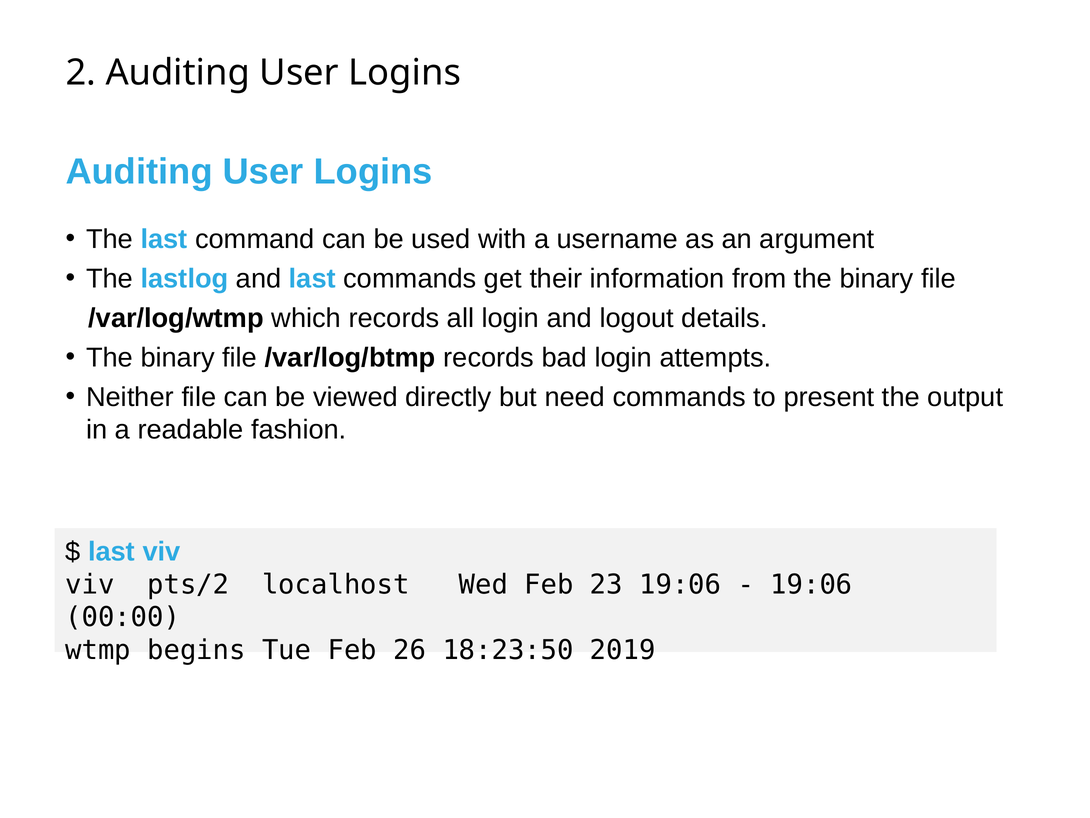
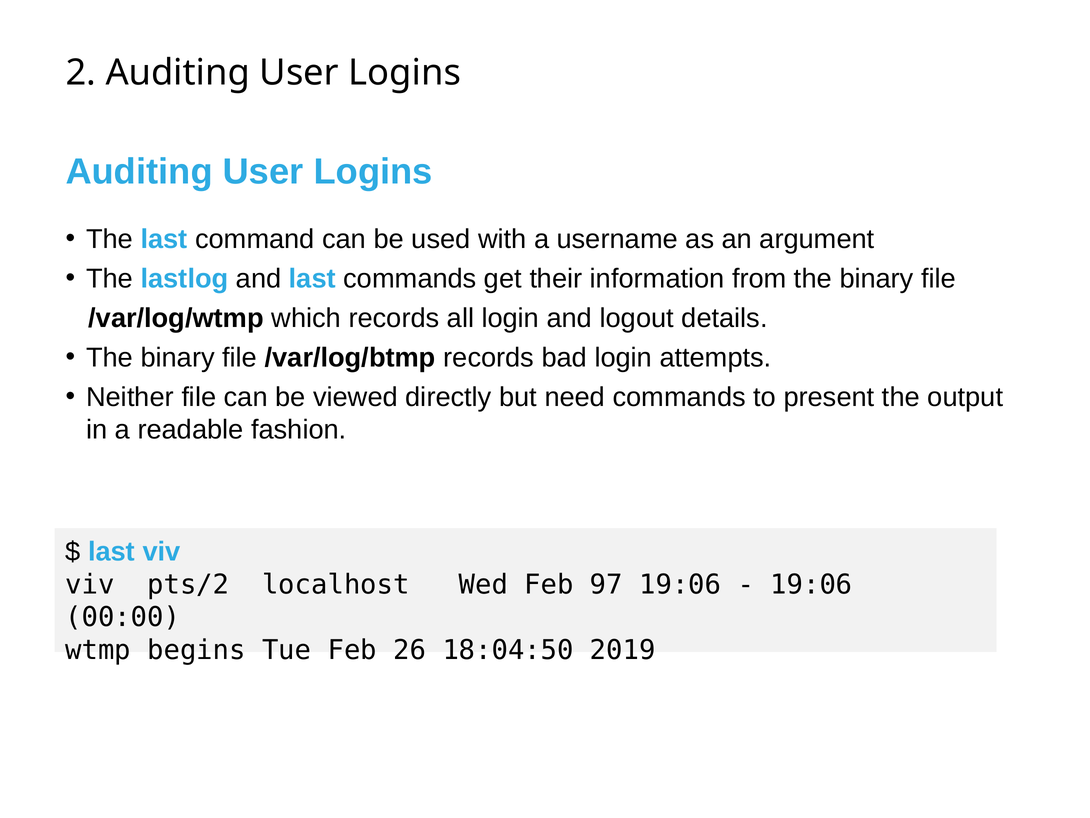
23: 23 -> 97
18:23:50: 18:23:50 -> 18:04:50
